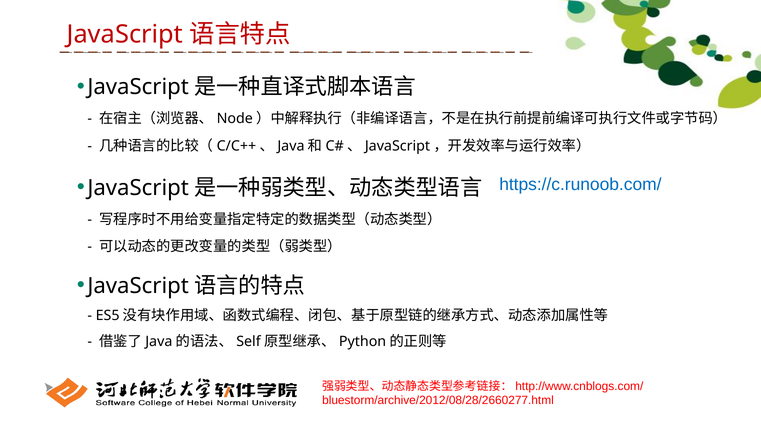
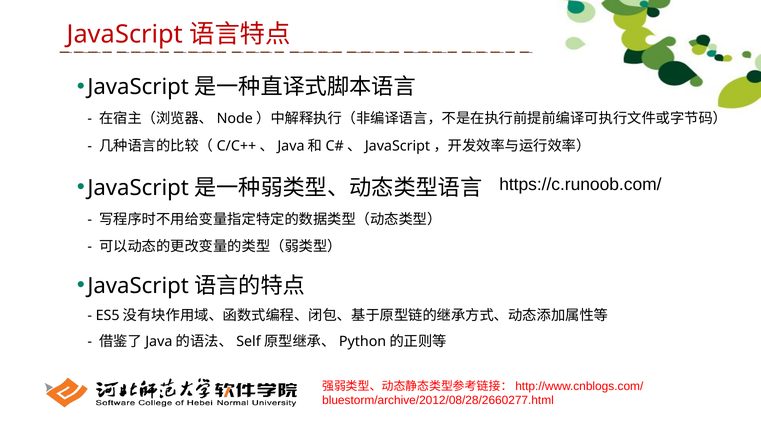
https://c.runoob.com/ colour: blue -> black
